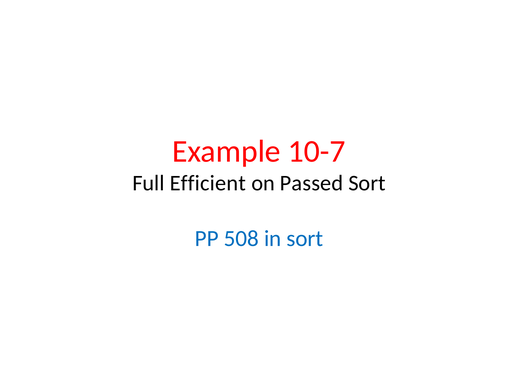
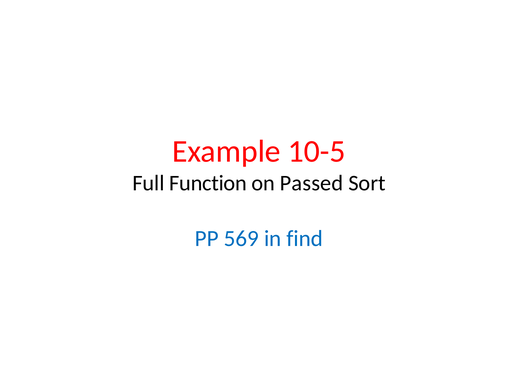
10-7: 10-7 -> 10-5
Efficient: Efficient -> Function
508: 508 -> 569
in sort: sort -> find
